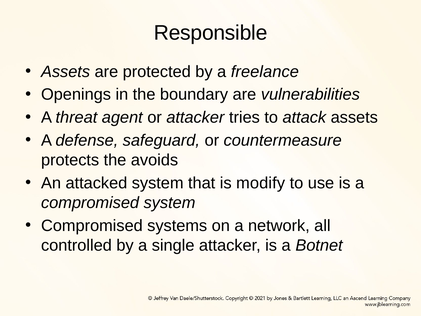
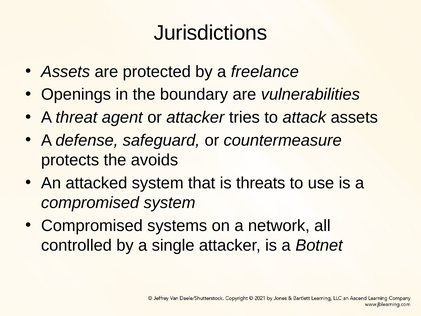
Responsible: Responsible -> Jurisdictions
modify: modify -> threats
